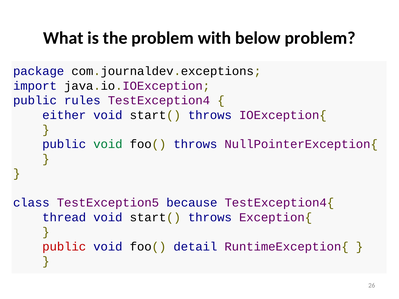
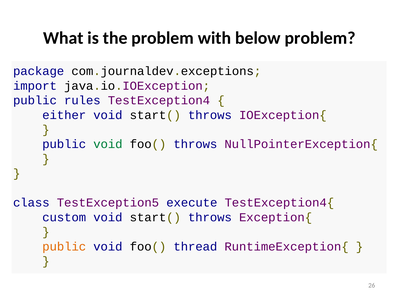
because: because -> execute
thread: thread -> custom
public at (64, 247) colour: red -> orange
detail: detail -> thread
